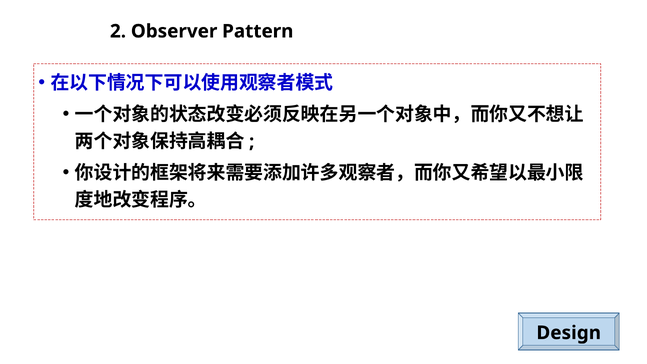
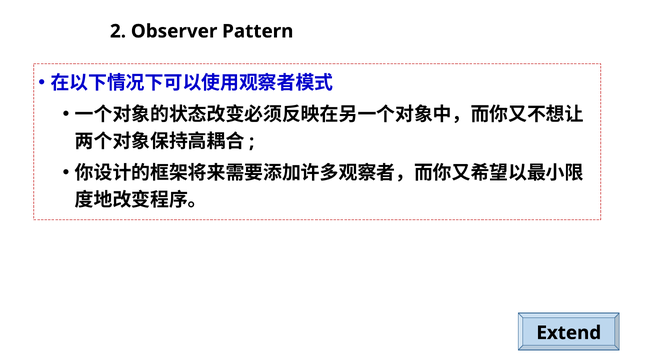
Design: Design -> Extend
